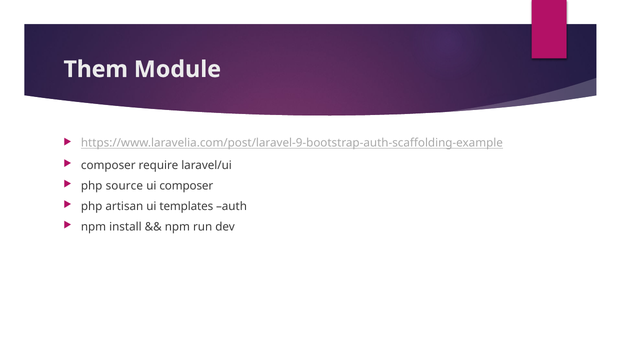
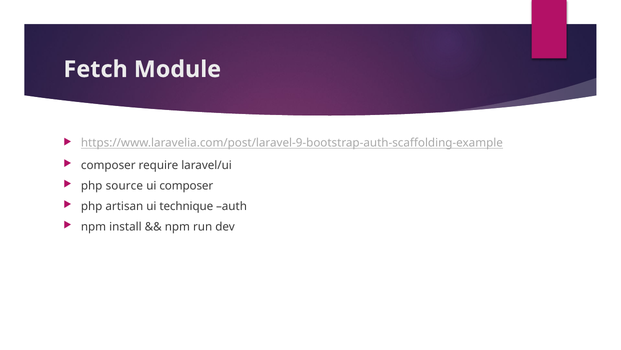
Them: Them -> Fetch
templates: templates -> technique
